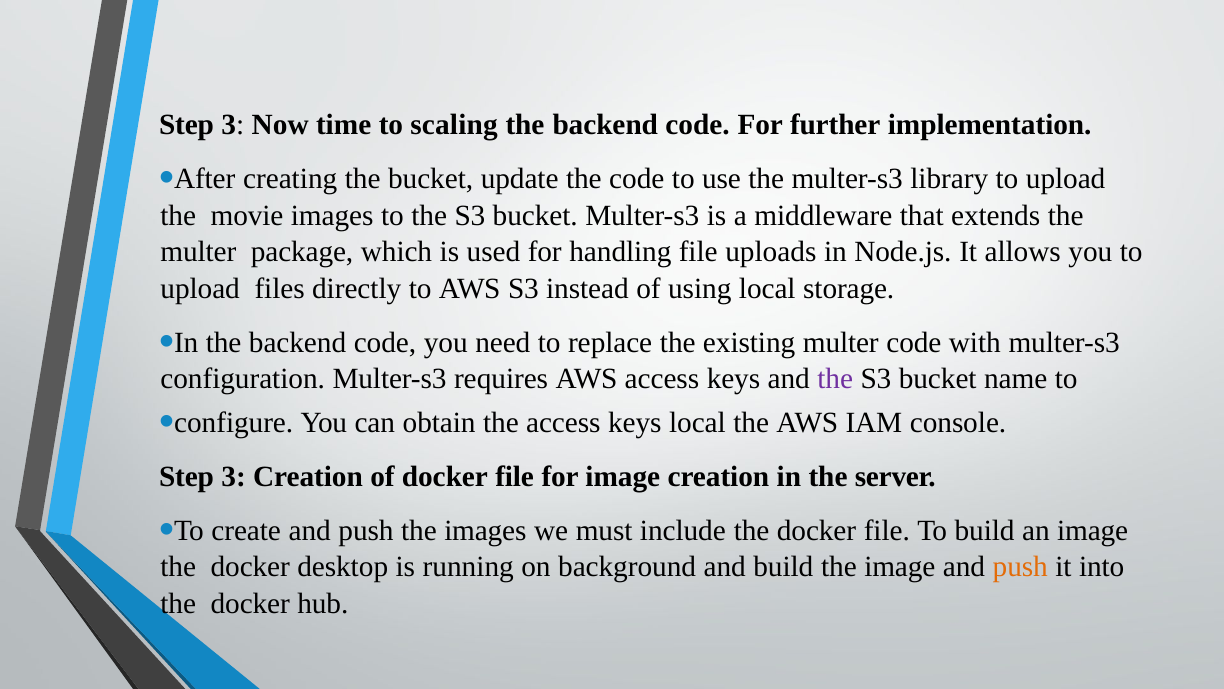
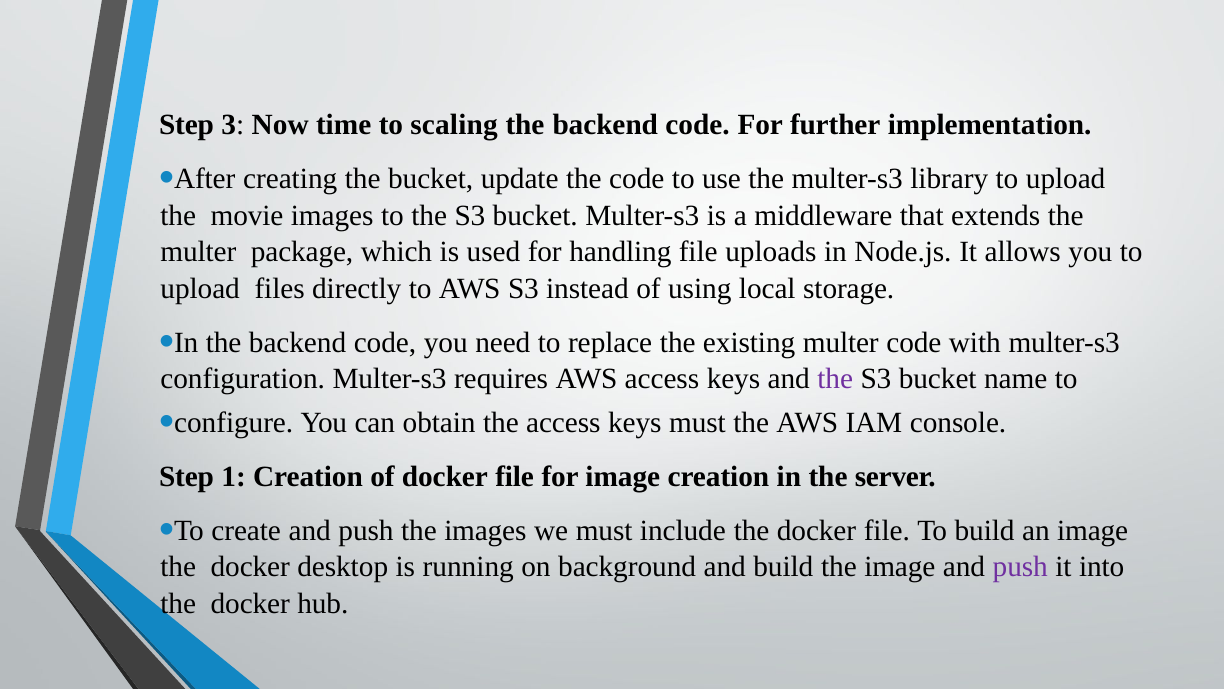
keys local: local -> must
3 at (234, 477): 3 -> 1
push at (1020, 567) colour: orange -> purple
